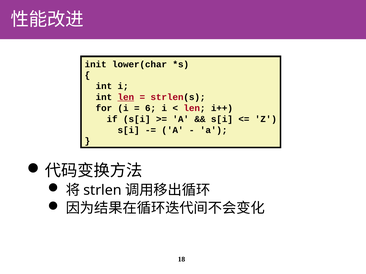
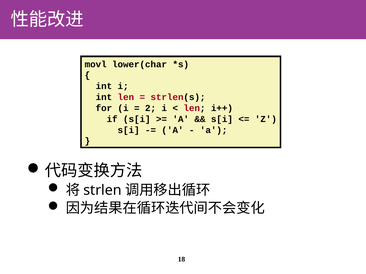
init: init -> movl
len at (126, 97) underline: present -> none
6: 6 -> 2
